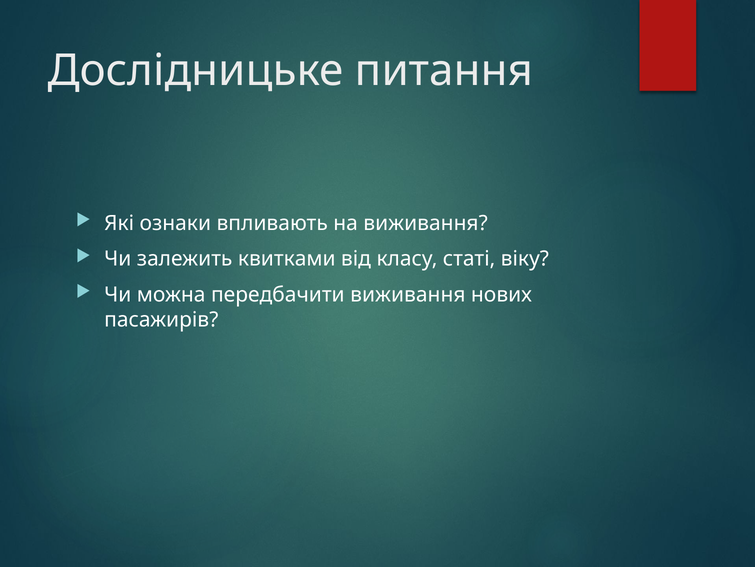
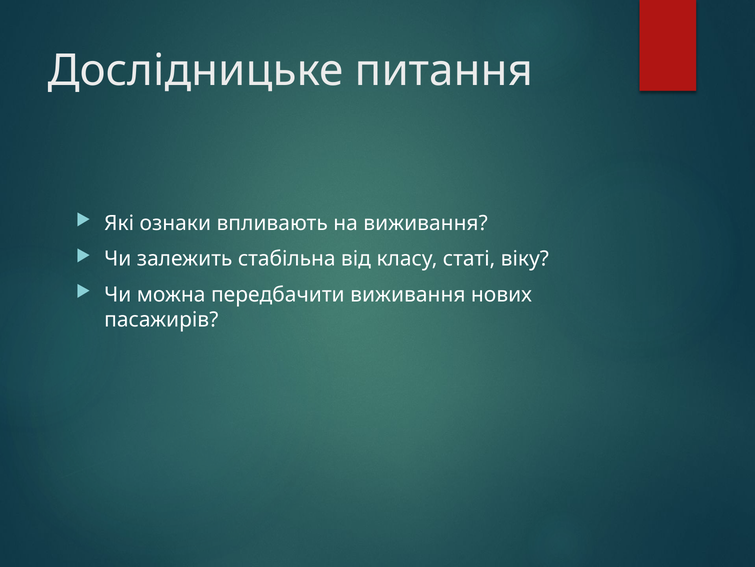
квитками: квитками -> стабільна
